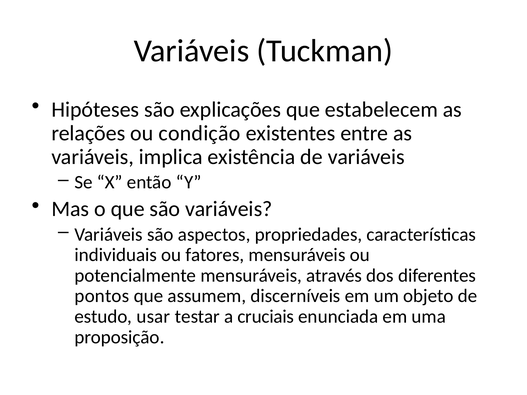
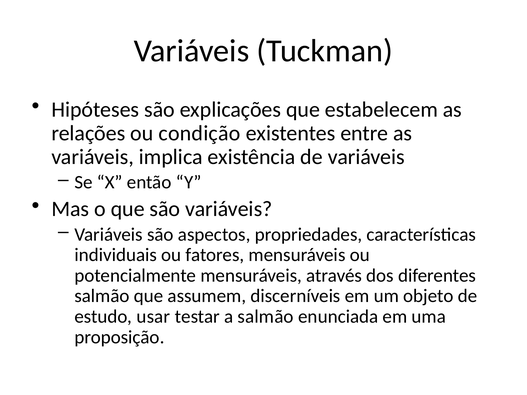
pontos at (102, 296): pontos -> salmão
a cruciais: cruciais -> salmão
